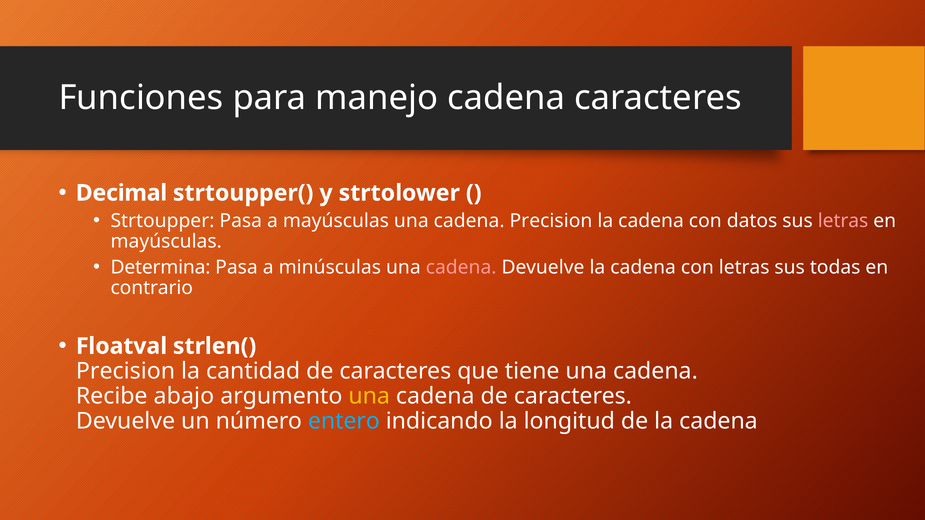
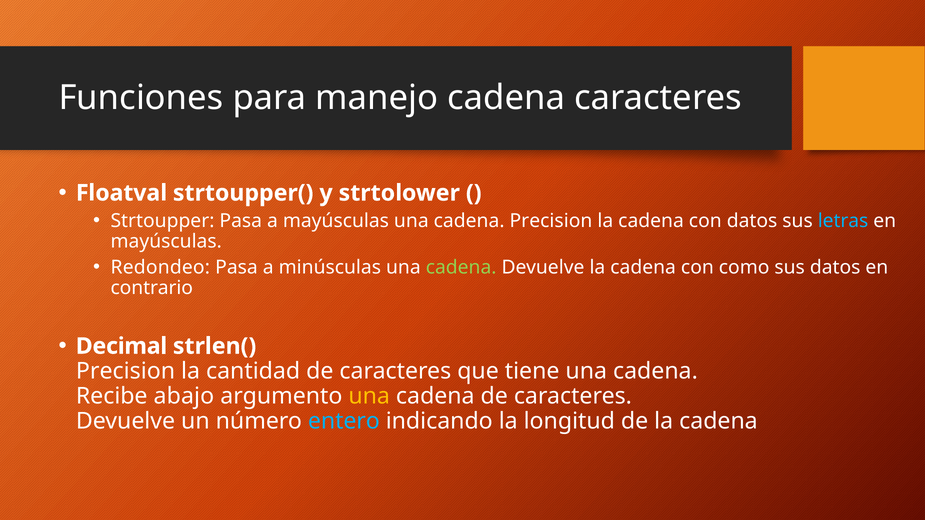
Decimal: Decimal -> Floatval
letras at (843, 221) colour: pink -> light blue
Determina: Determina -> Redondeo
cadena at (461, 267) colour: pink -> light green
con letras: letras -> como
sus todas: todas -> datos
Floatval: Floatval -> Decimal
